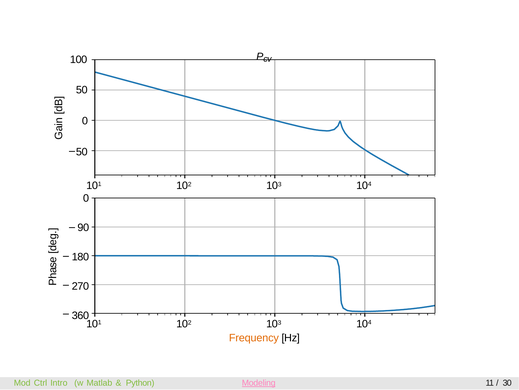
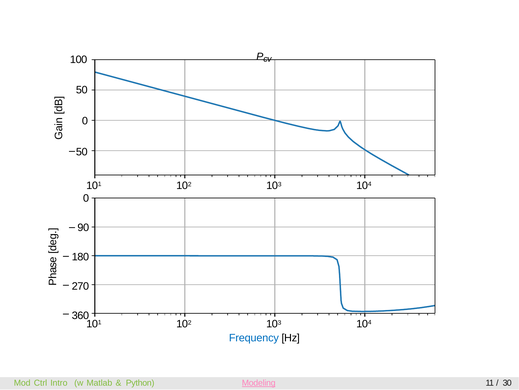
Frequency colour: orange -> blue
